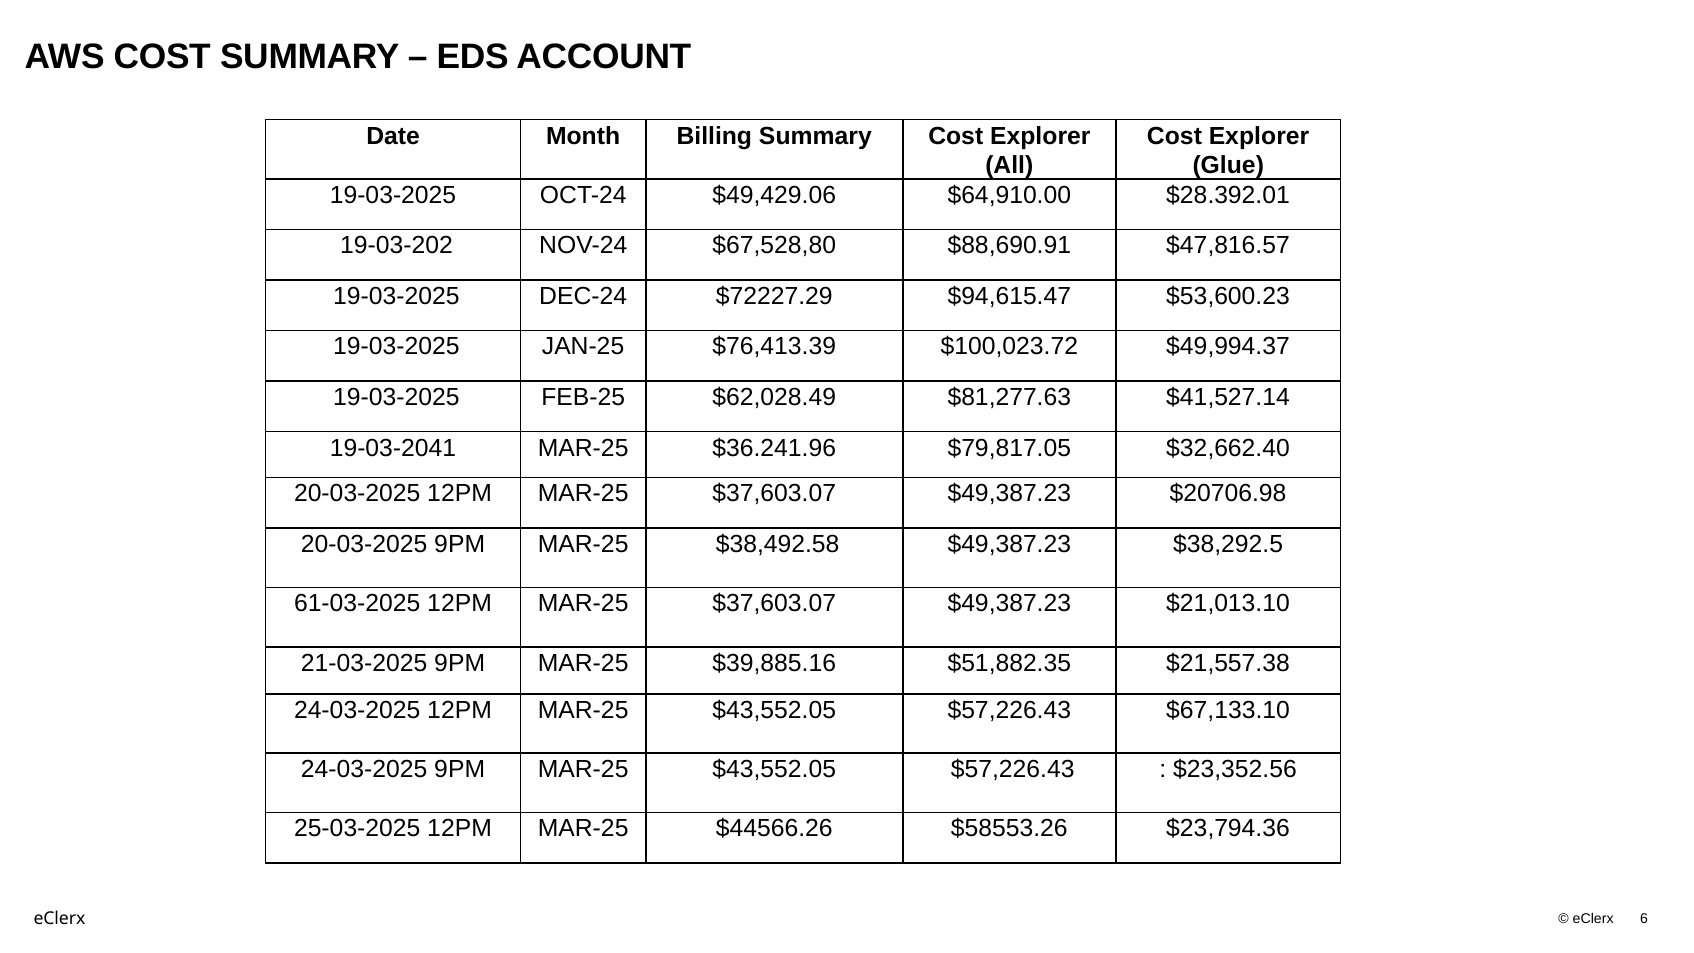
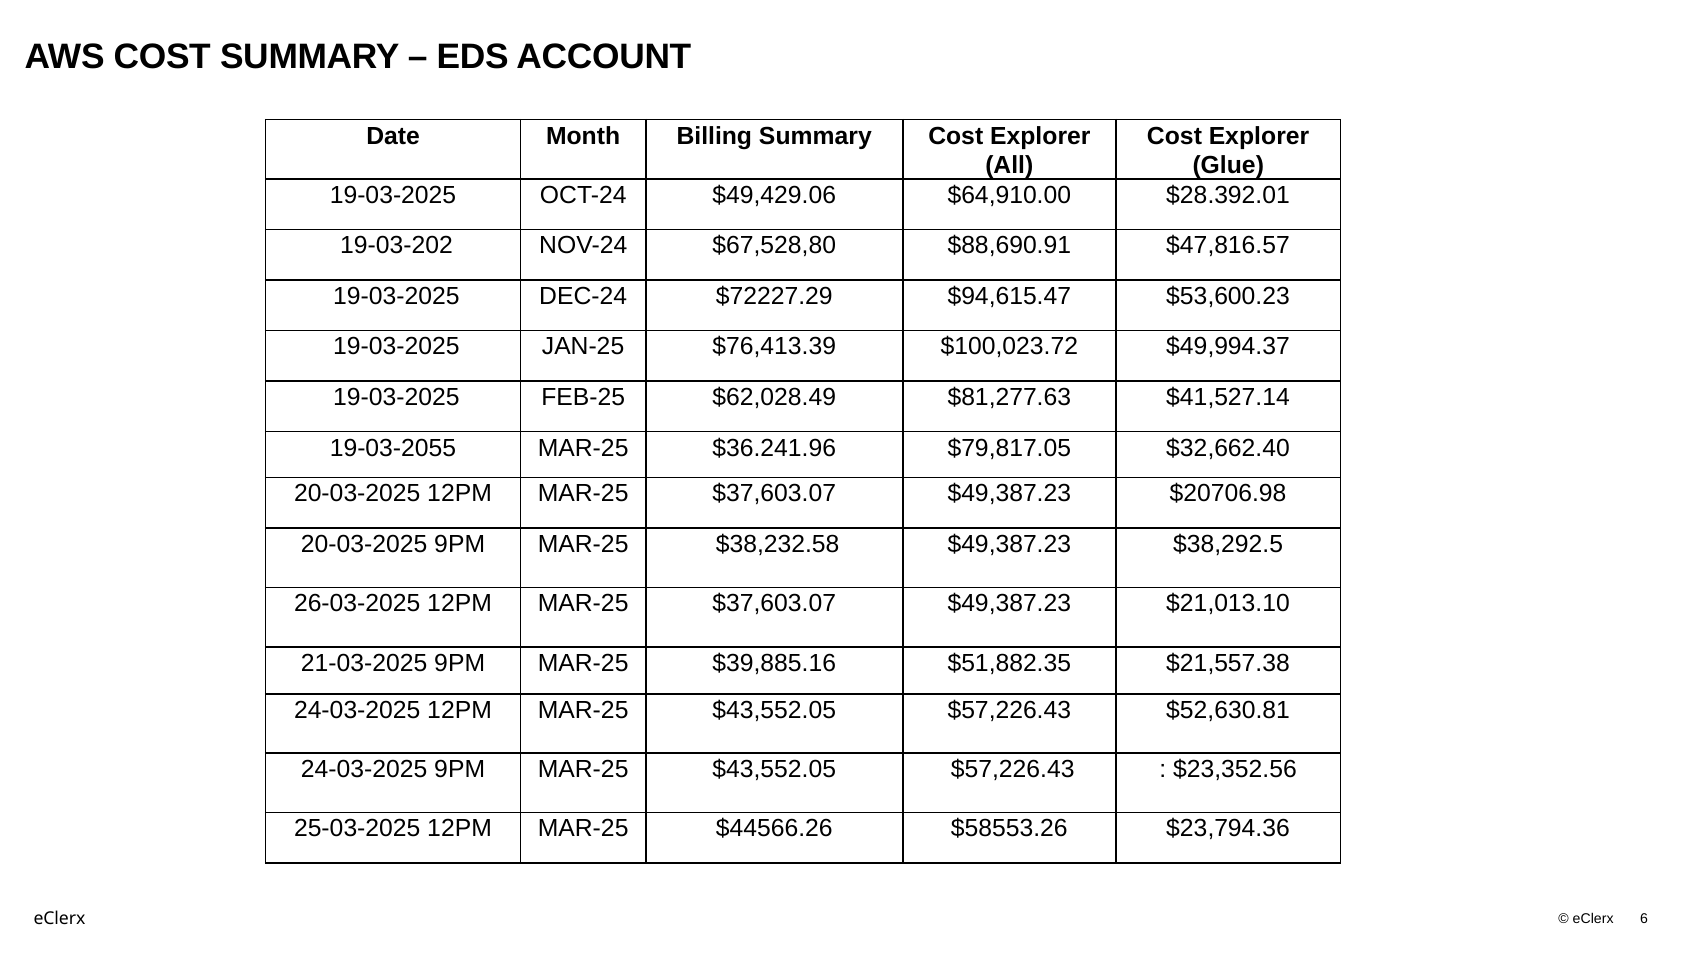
19-03-2041: 19-03-2041 -> 19-03-2055
$38,492.58: $38,492.58 -> $38,232.58
61-03-2025: 61-03-2025 -> 26-03-2025
$67,133.10: $67,133.10 -> $52,630.81
